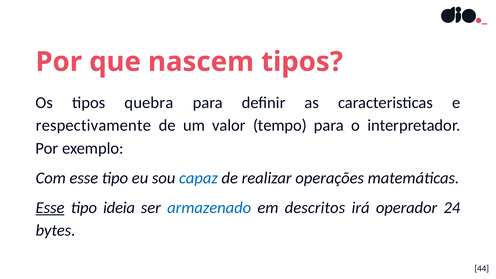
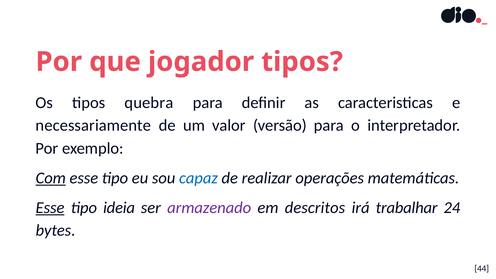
nascem: nascem -> jogador
respectivamente: respectivamente -> necessariamente
tempo: tempo -> versão
Com underline: none -> present
armazenado colour: blue -> purple
operador: operador -> trabalhar
